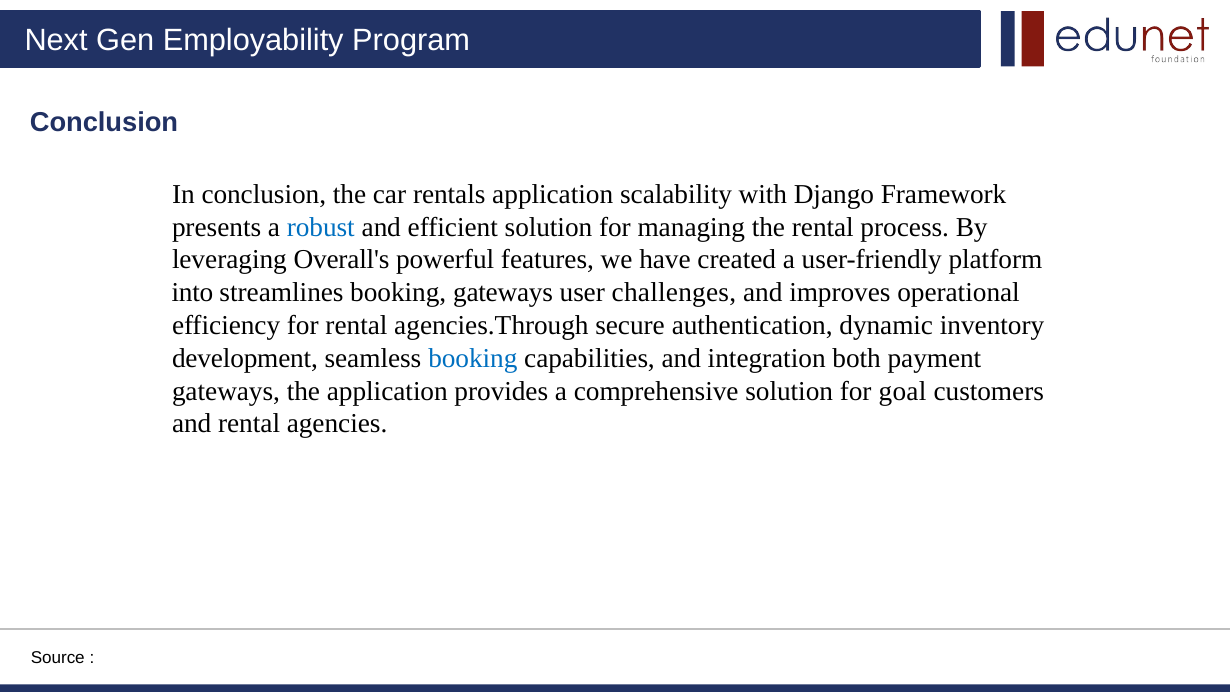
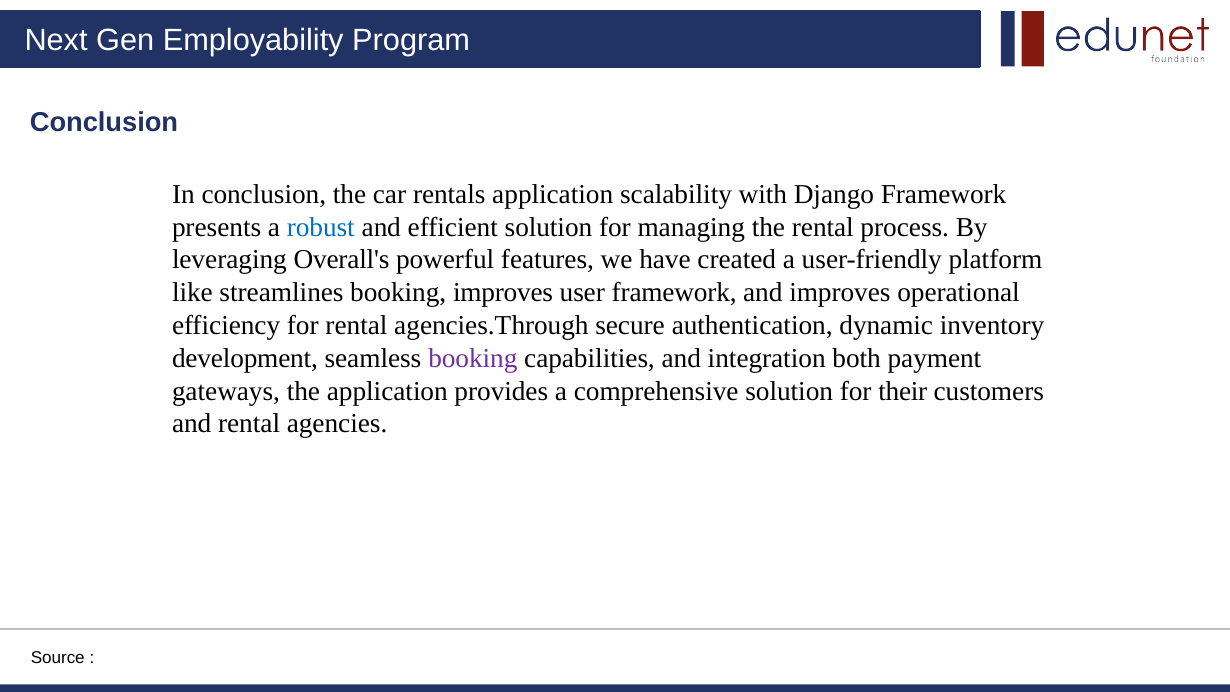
into: into -> like
booking gateways: gateways -> improves
user challenges: challenges -> framework
booking at (473, 358) colour: blue -> purple
goal: goal -> their
